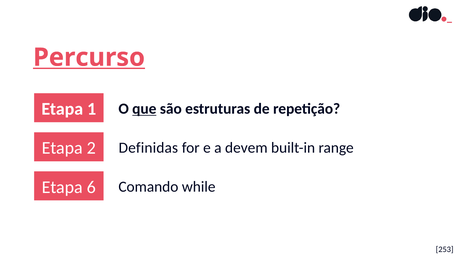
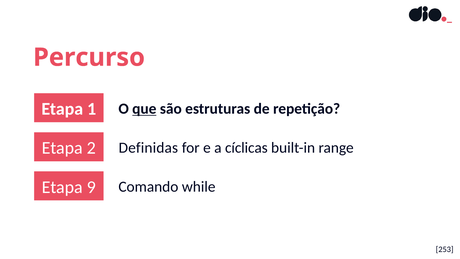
Percurso underline: present -> none
devem: devem -> cíclicas
6: 6 -> 9
